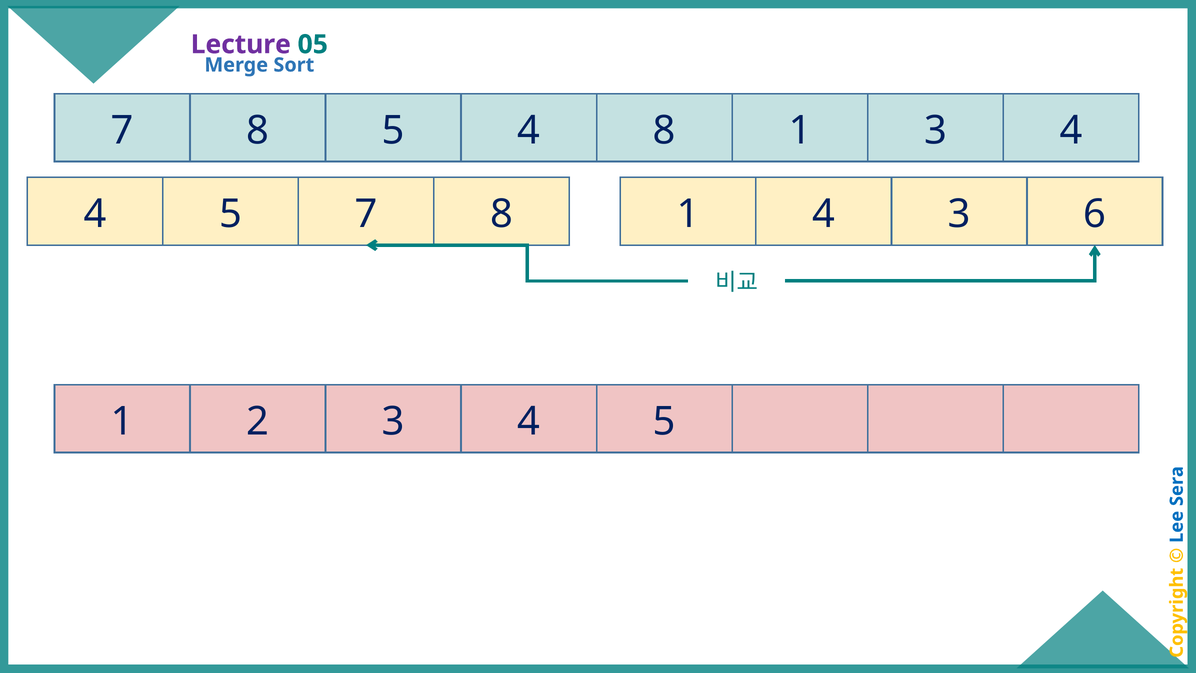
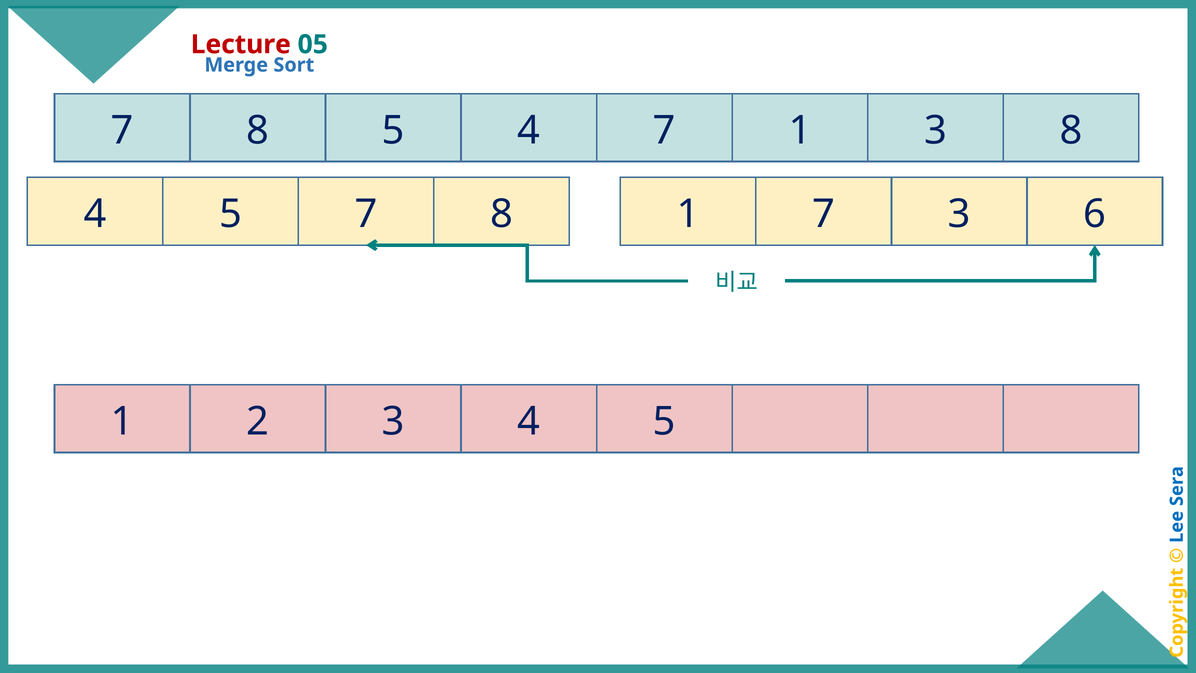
Lecture colour: purple -> red
4 8: 8 -> 7
1 3 4: 4 -> 8
1 4: 4 -> 7
